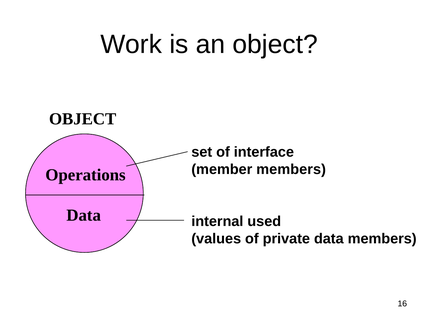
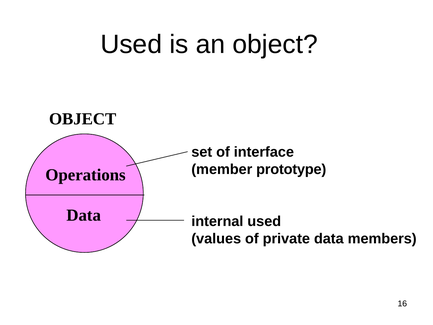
Work at (131, 44): Work -> Used
member members: members -> prototype
